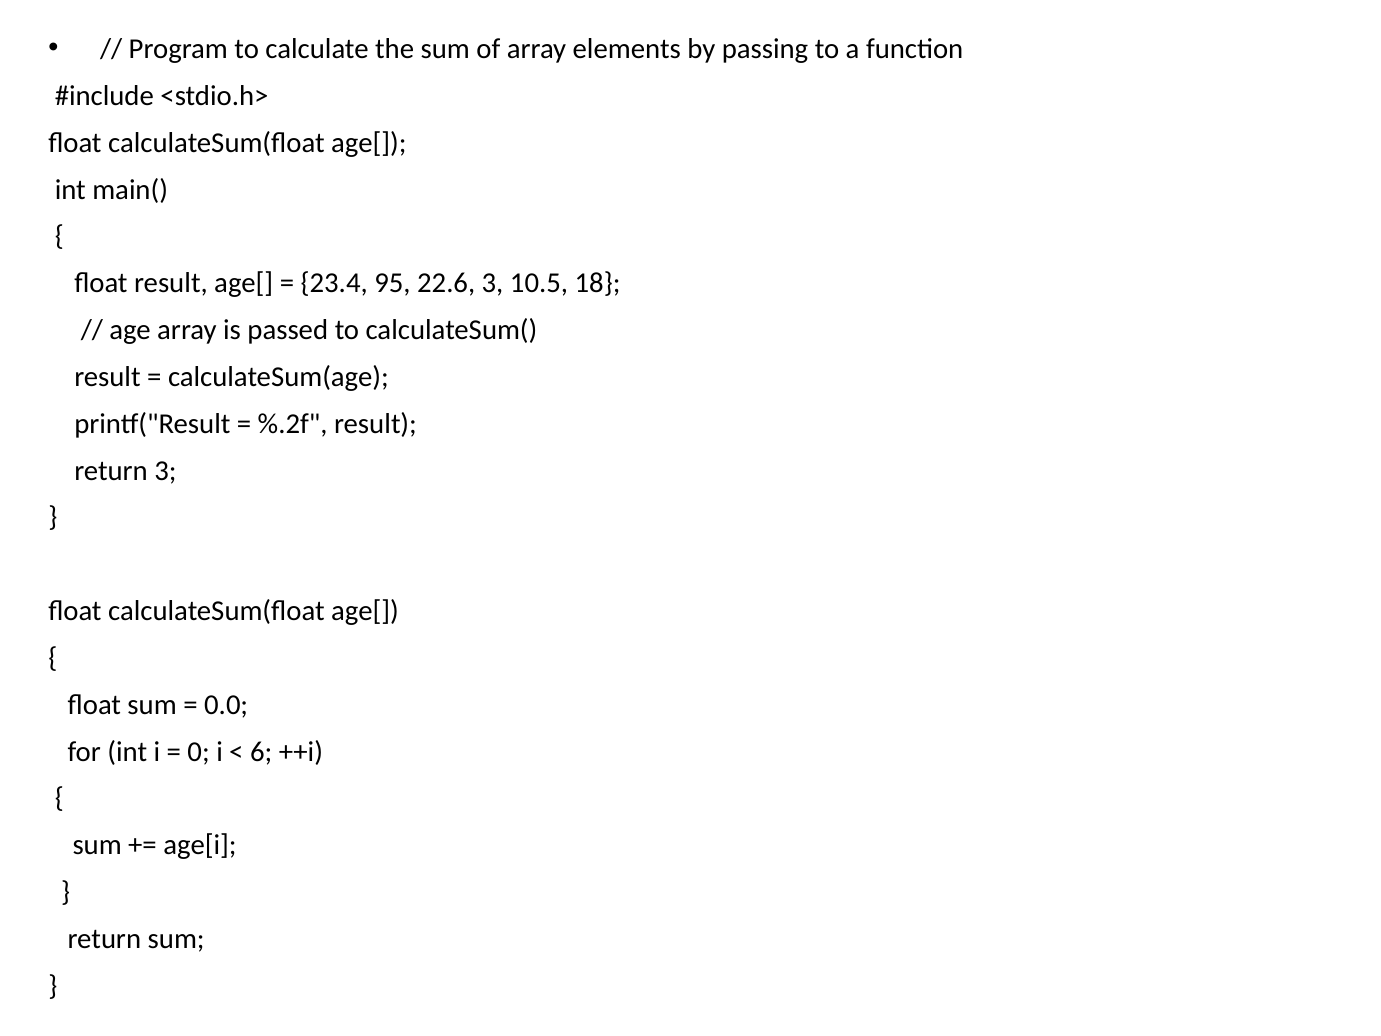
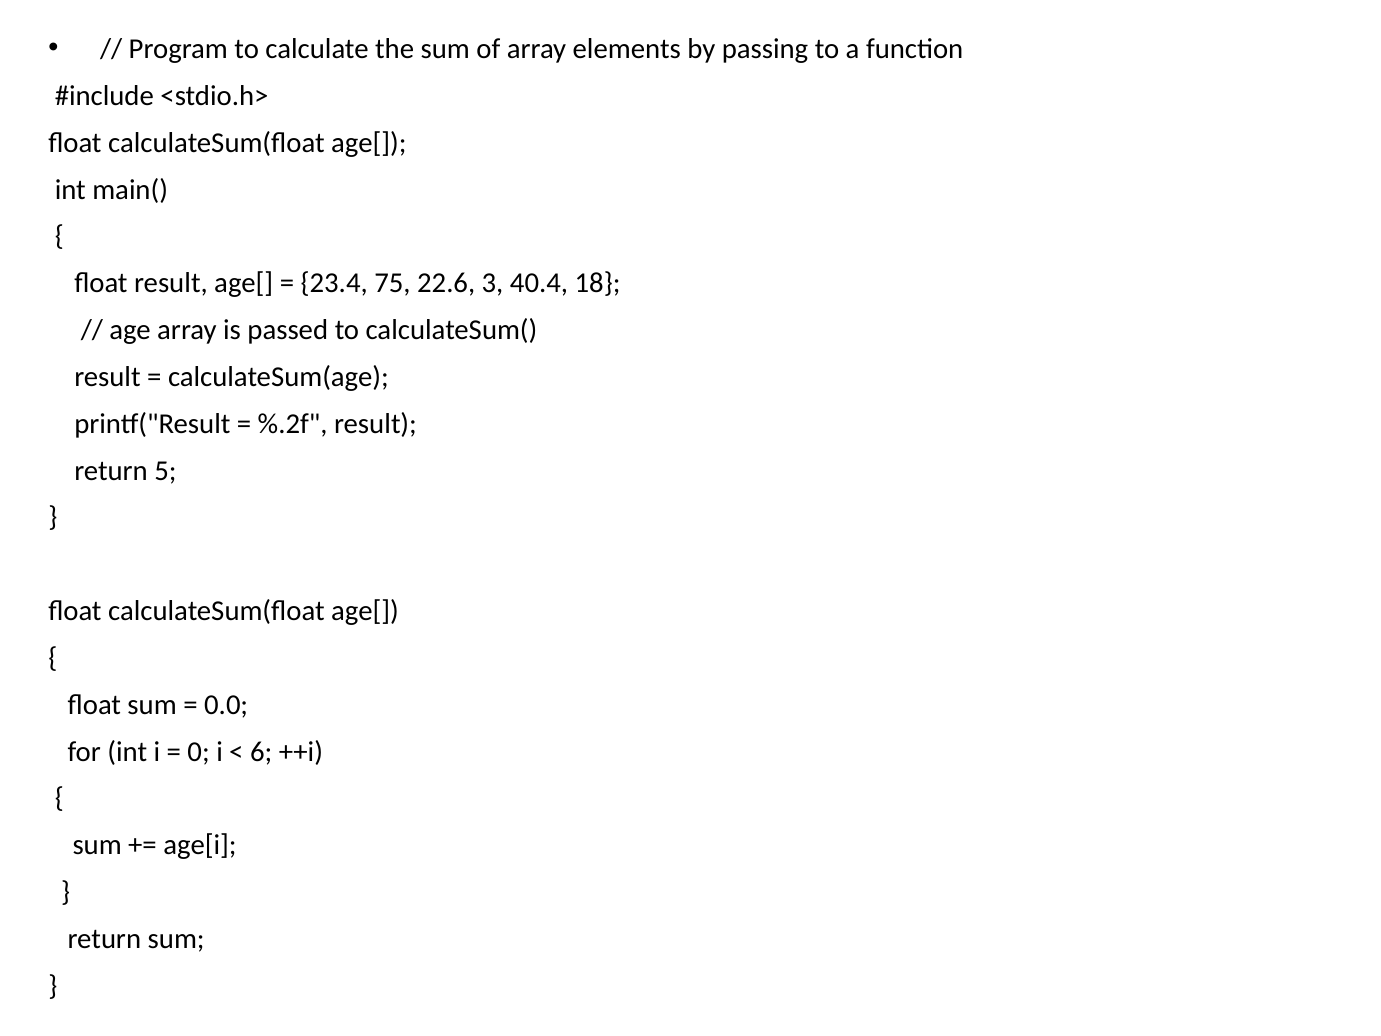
95: 95 -> 75
10.5: 10.5 -> 40.4
return 3: 3 -> 5
